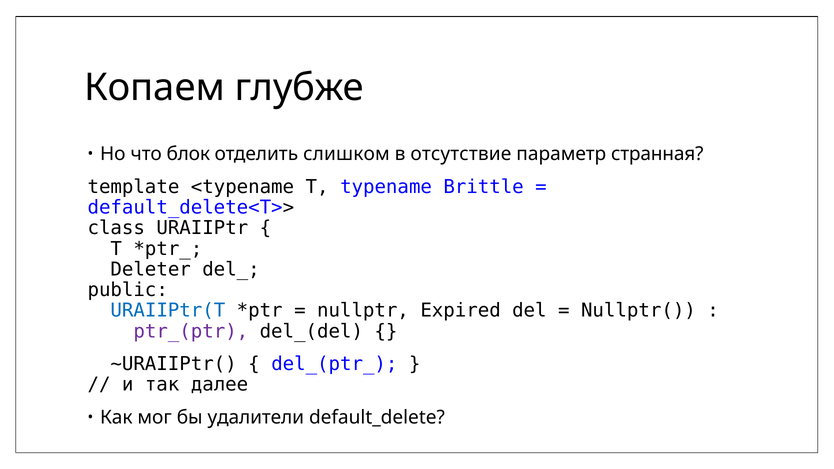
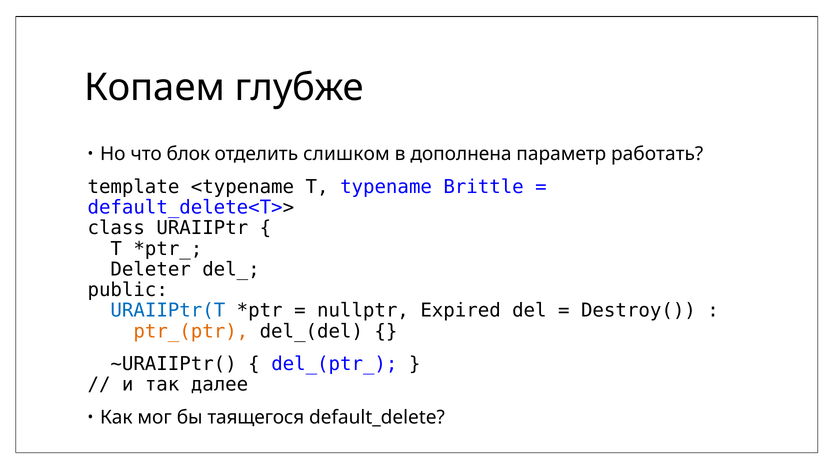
отсутствие: отсутствие -> дополнена
странная: странная -> работать
Nullptr(: Nullptr( -> Destroy(
ptr_(ptr colour: purple -> orange
удалители: удалители -> таящегося
